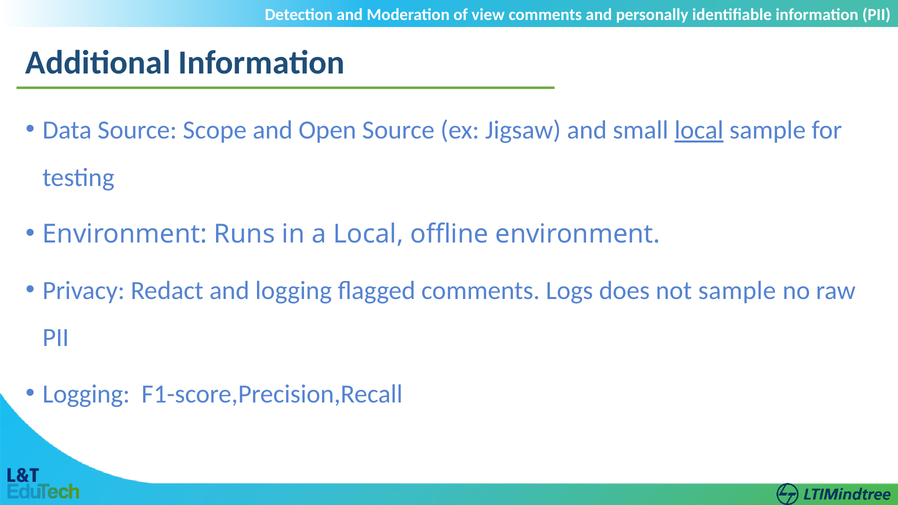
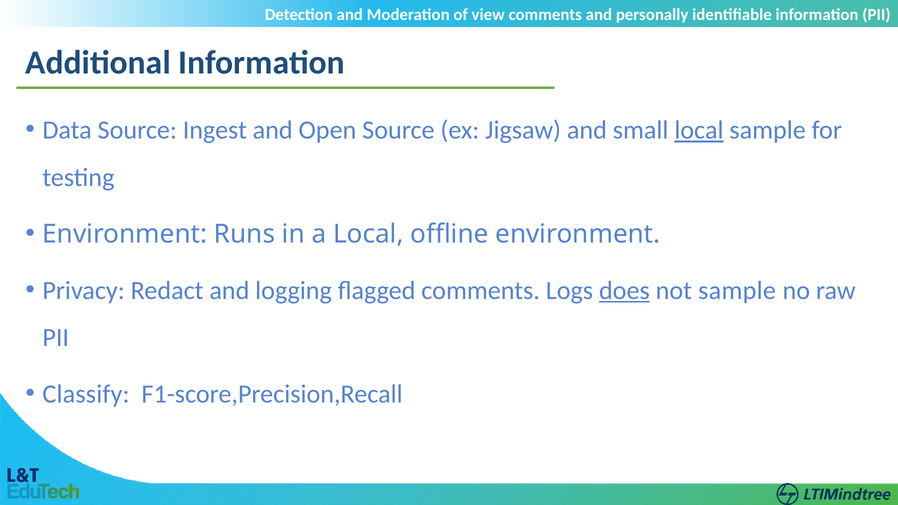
Scope: Scope -> Ingest
does underline: none -> present
Logging at (86, 394): Logging -> Classify
